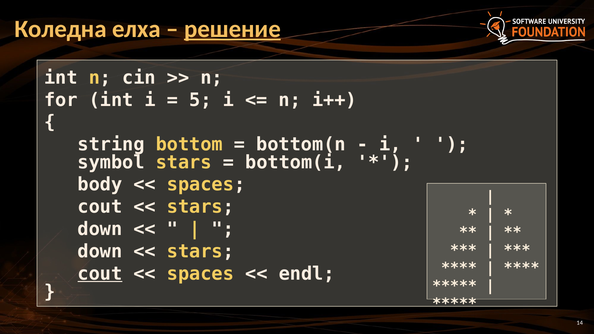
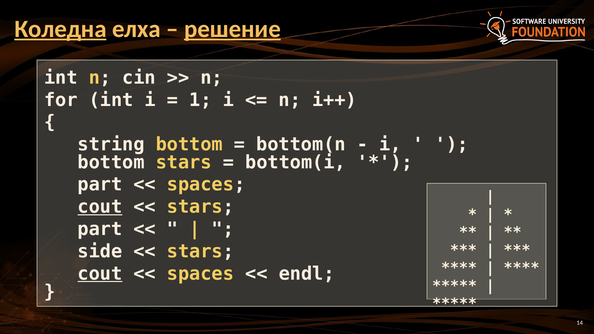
Коледна underline: none -> present
5: 5 -> 1
symbol at (111, 163): symbol -> bottom
body at (100, 185): body -> part
cout at (100, 207) underline: none -> present
down at (100, 229): down -> part
down at (100, 251): down -> side
